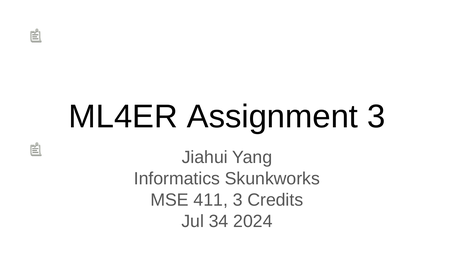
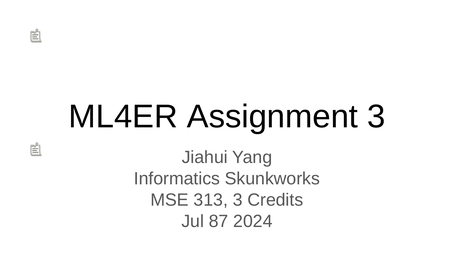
411: 411 -> 313
34: 34 -> 87
